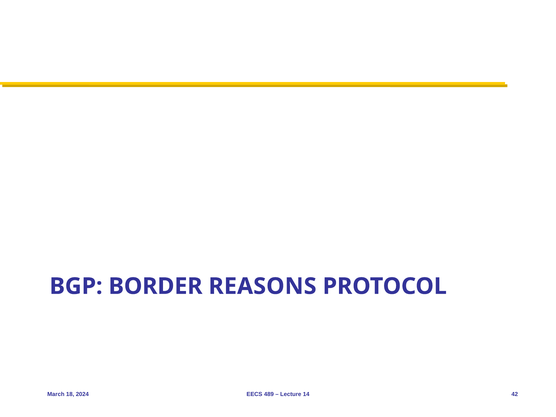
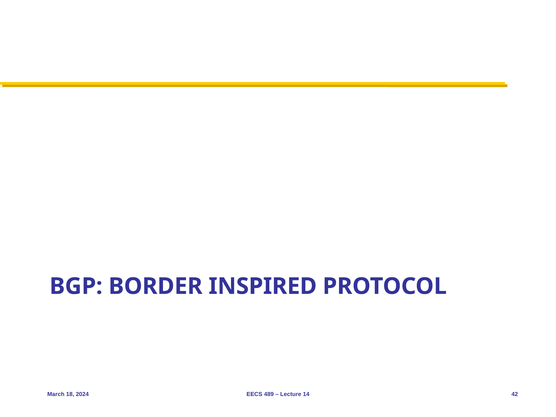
REASONS: REASONS -> INSPIRED
